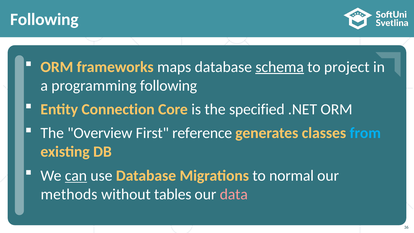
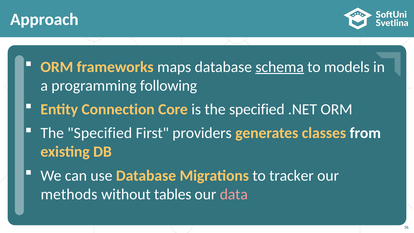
Following at (44, 20): Following -> Approach
project: project -> models
Overview at (100, 133): Overview -> Specified
reference: reference -> providers
from colour: light blue -> white
can underline: present -> none
normal: normal -> tracker
